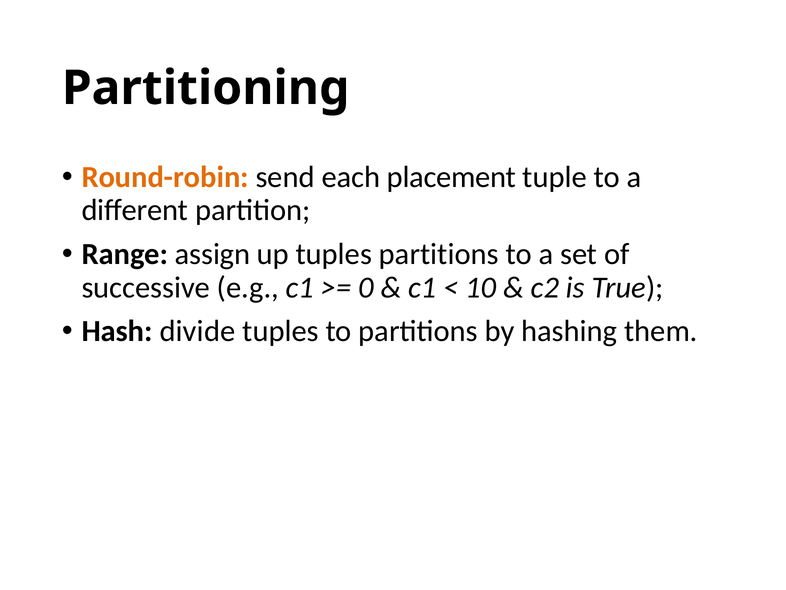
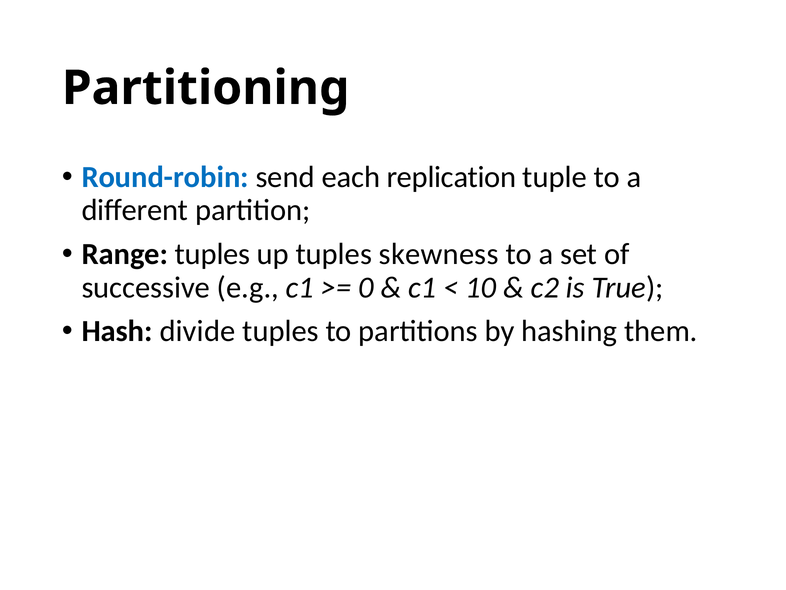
Round-robin colour: orange -> blue
placement: placement -> replication
Range assign: assign -> tuples
tuples partitions: partitions -> skewness
